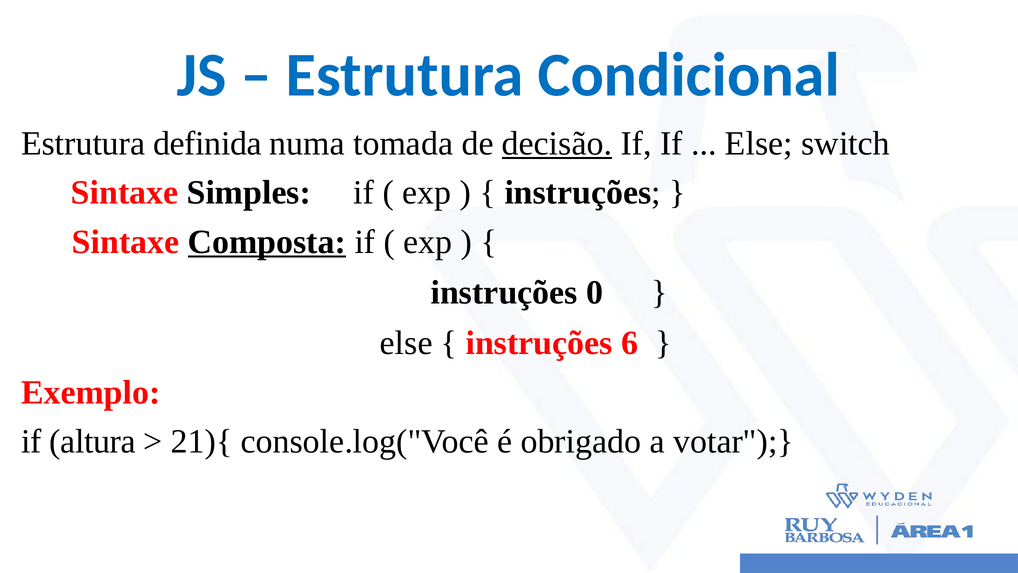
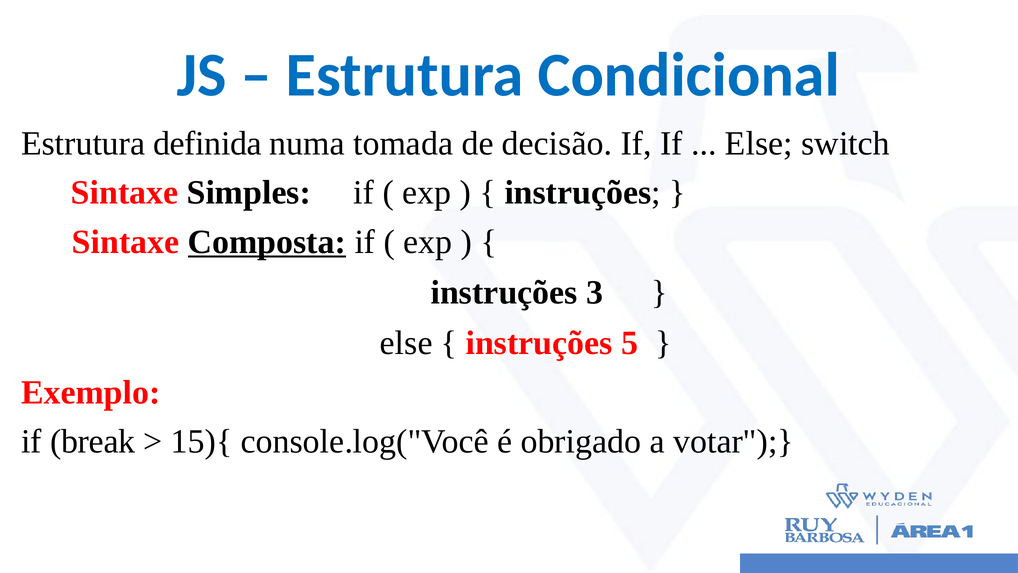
decisão underline: present -> none
0: 0 -> 3
6: 6 -> 5
altura: altura -> break
21){: 21){ -> 15){
